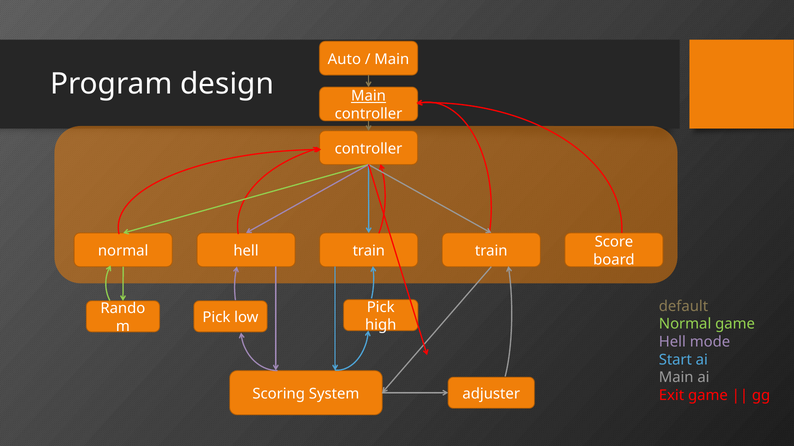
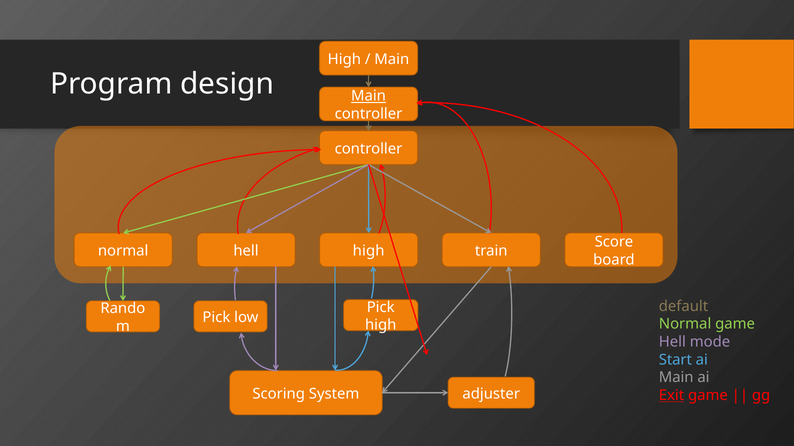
Auto at (344, 59): Auto -> High
hell train: train -> high
Exit underline: none -> present
